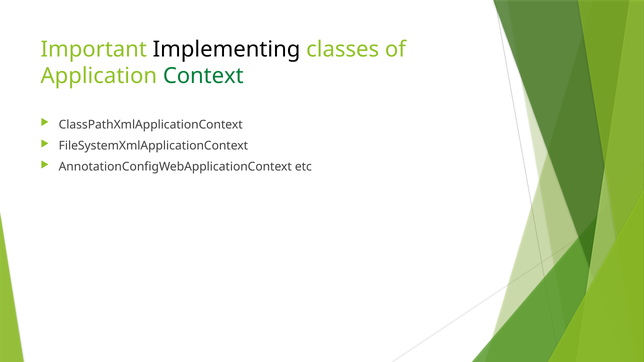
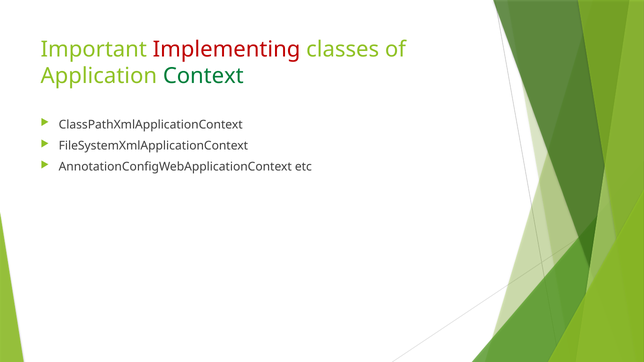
Implementing colour: black -> red
